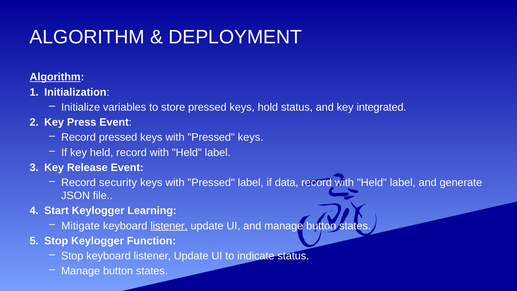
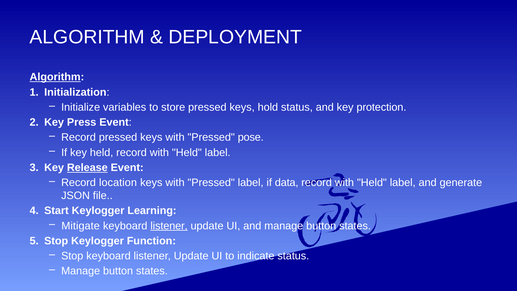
integrated: integrated -> protection
with Pressed keys: keys -> pose
Release underline: none -> present
security: security -> location
